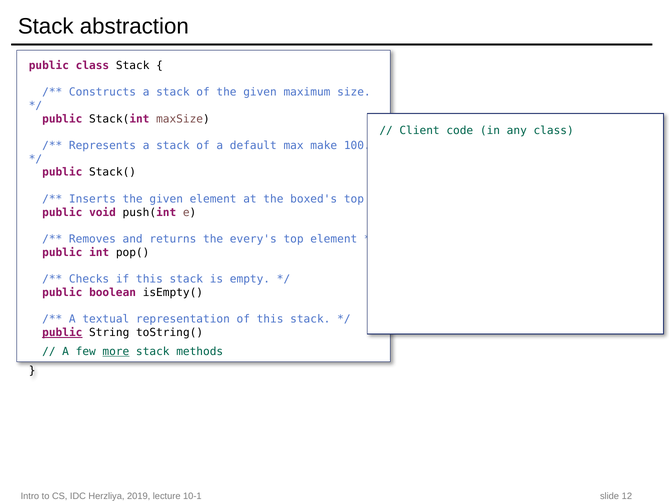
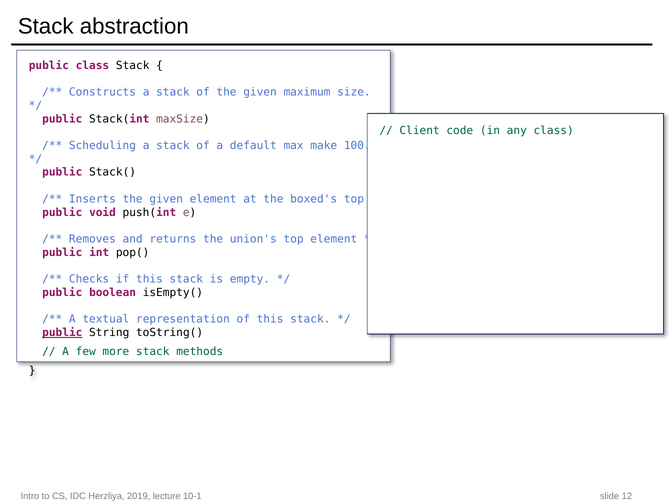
Represents: Represents -> Scheduling
every's: every's -> union's
more underline: present -> none
